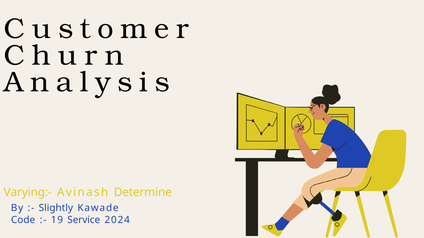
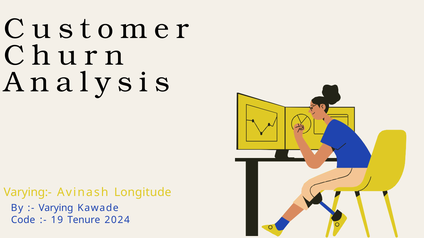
Determine: Determine -> Longitude
Slightly: Slightly -> Varying
Service: Service -> Tenure
